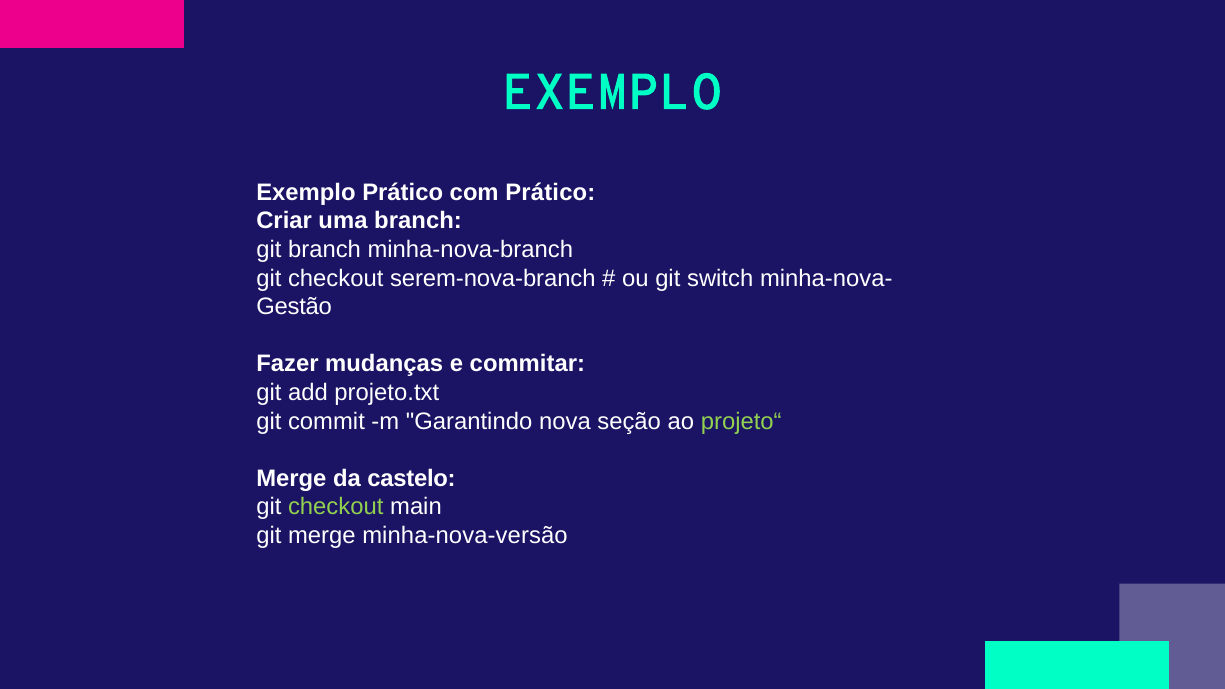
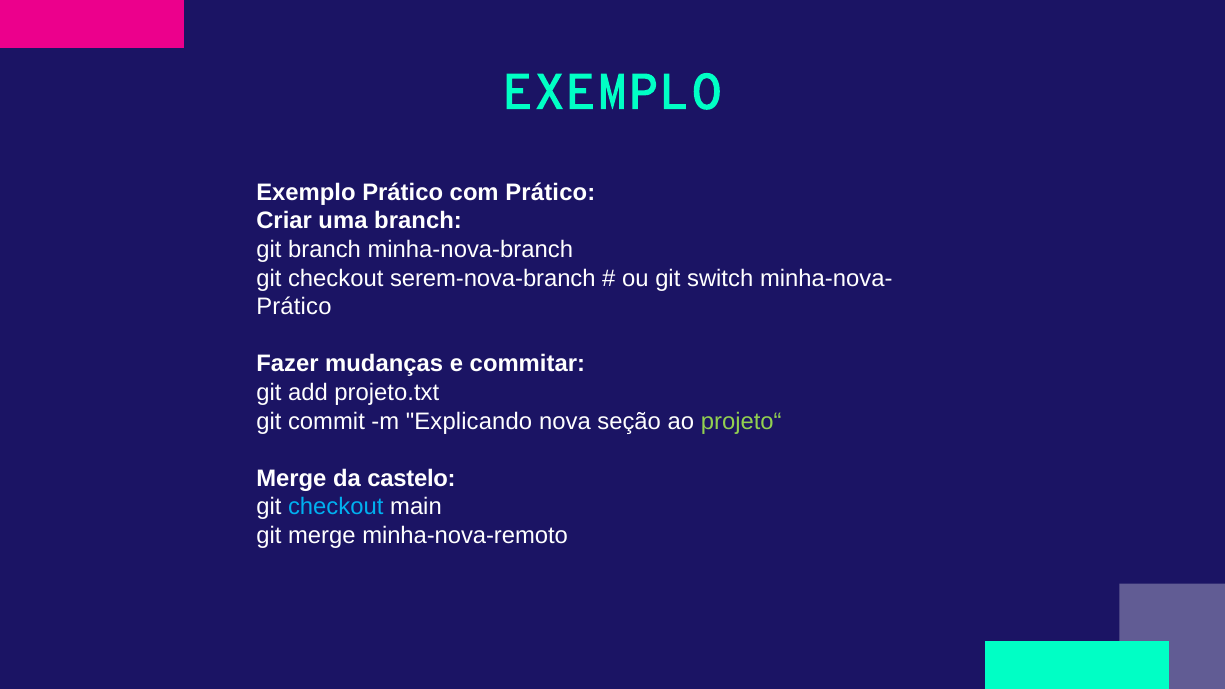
Gestão at (294, 307): Gestão -> Prático
Garantindo: Garantindo -> Explicando
checkout at (336, 507) colour: light green -> light blue
minha-nova-versão: minha-nova-versão -> minha-nova-remoto
